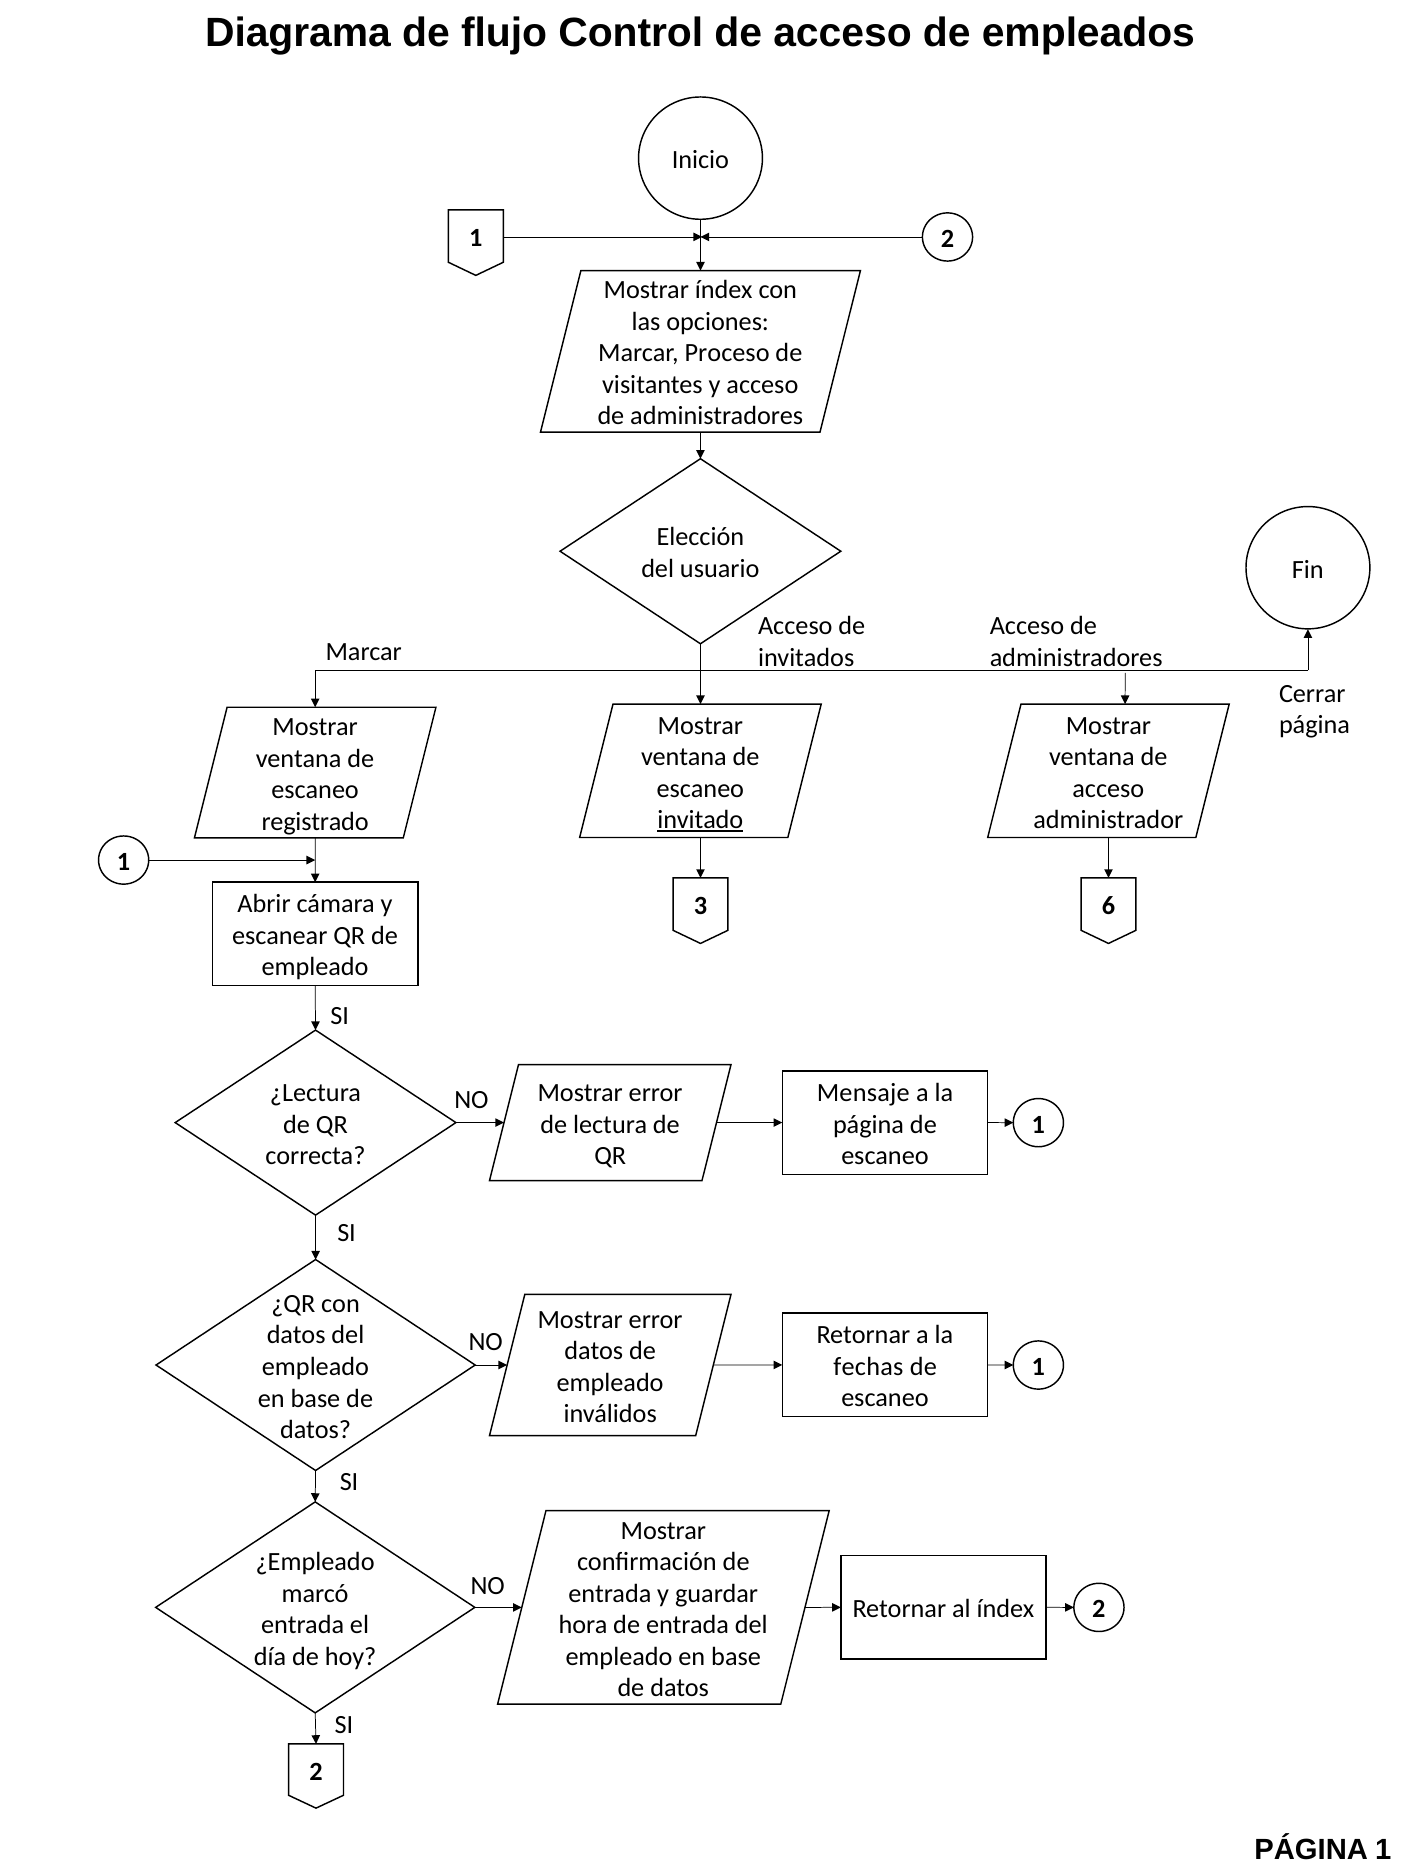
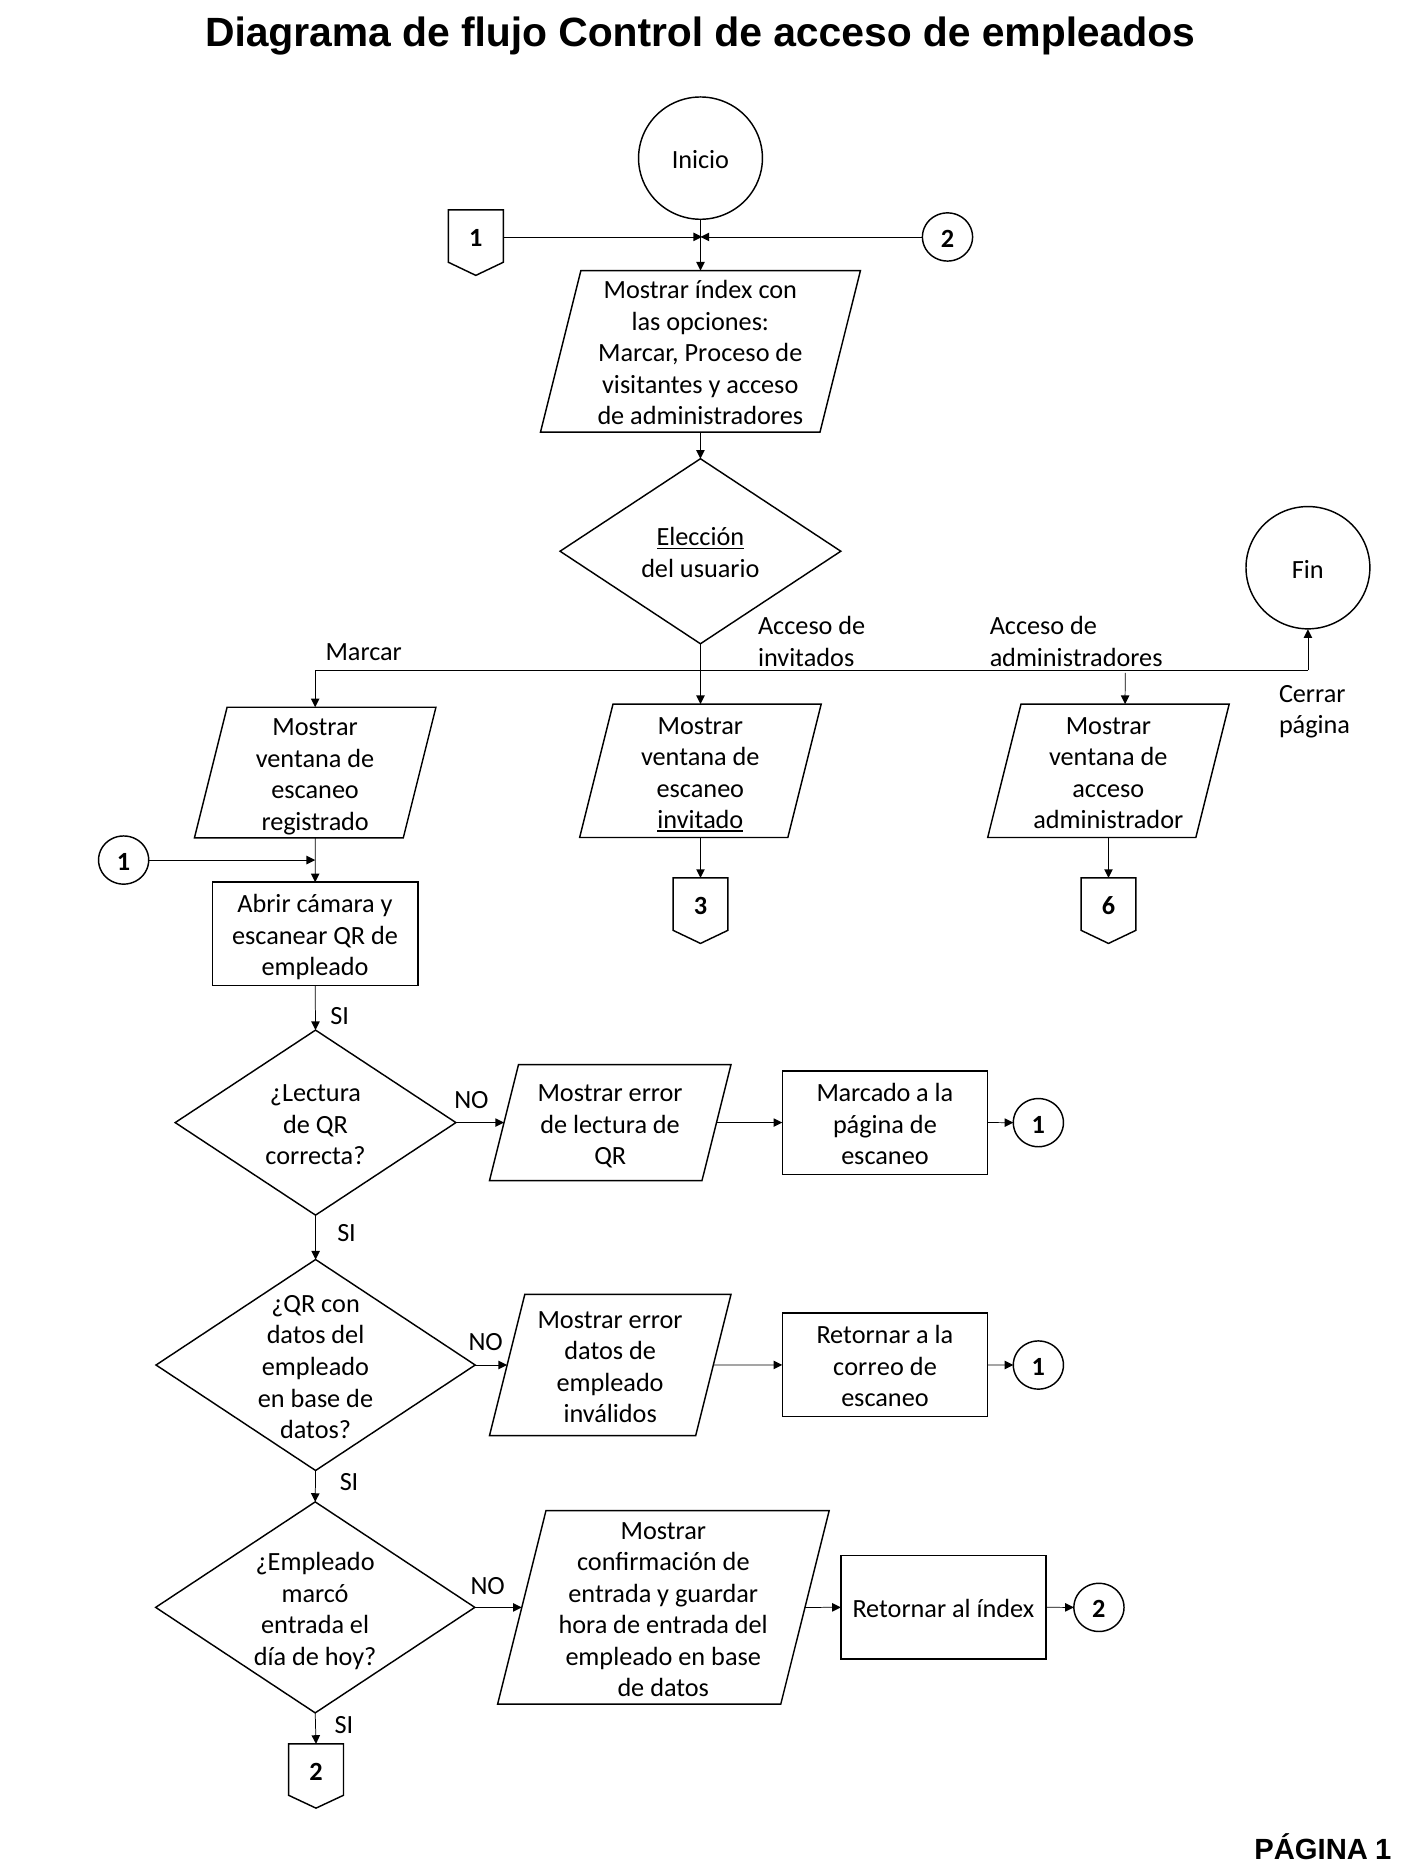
Elección underline: none -> present
Mensaje: Mensaje -> Marcado
fechas: fechas -> correo
